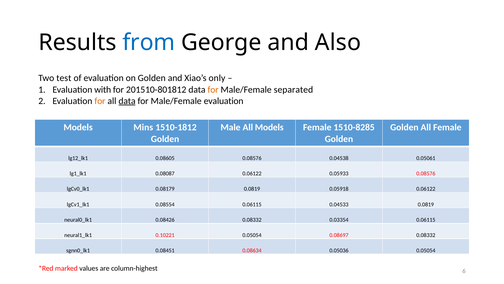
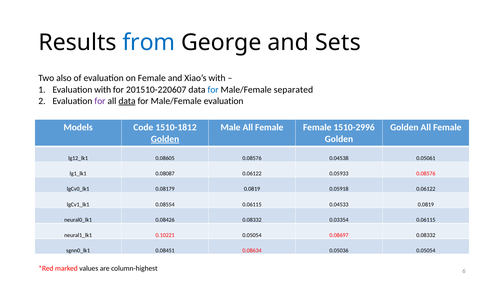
Also: Also -> Sets
test: test -> also
on Golden: Golden -> Female
Xiao’s only: only -> with
201510-801812: 201510-801812 -> 201510-220607
for at (213, 89) colour: orange -> blue
for at (100, 101) colour: orange -> purple
Mins: Mins -> Code
Male All Models: Models -> Female
1510-8285: 1510-8285 -> 1510-2996
Golden at (165, 139) underline: none -> present
